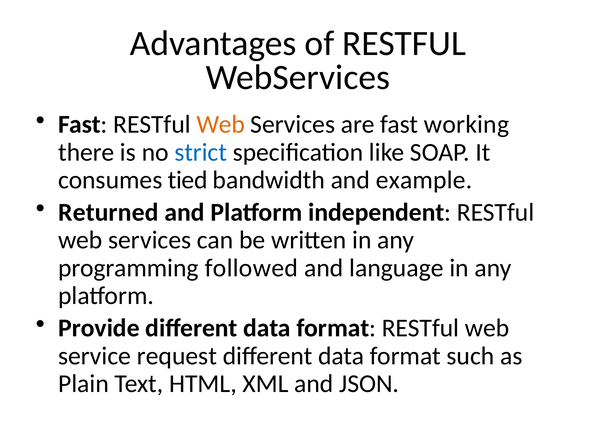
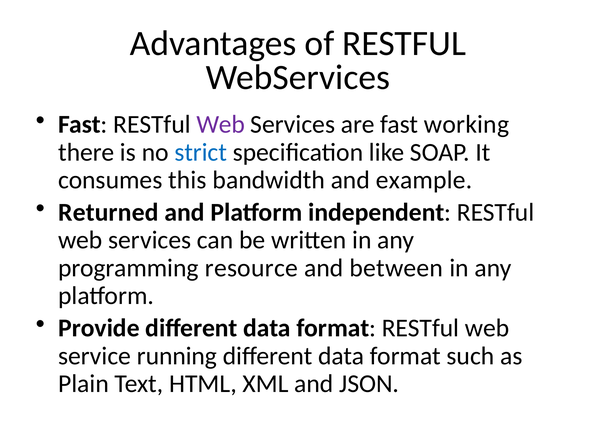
Web at (221, 124) colour: orange -> purple
tied: tied -> this
followed: followed -> resource
language: language -> between
request: request -> running
